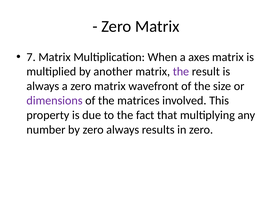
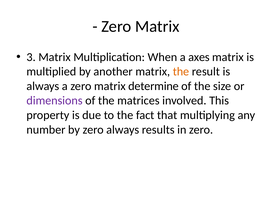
7: 7 -> 3
the at (181, 72) colour: purple -> orange
wavefront: wavefront -> determine
